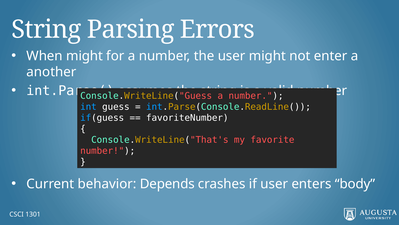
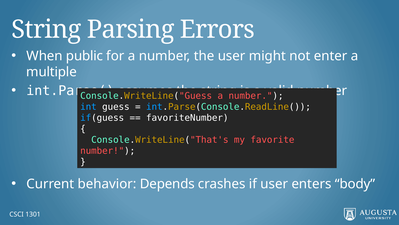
When might: might -> public
another: another -> multiple
